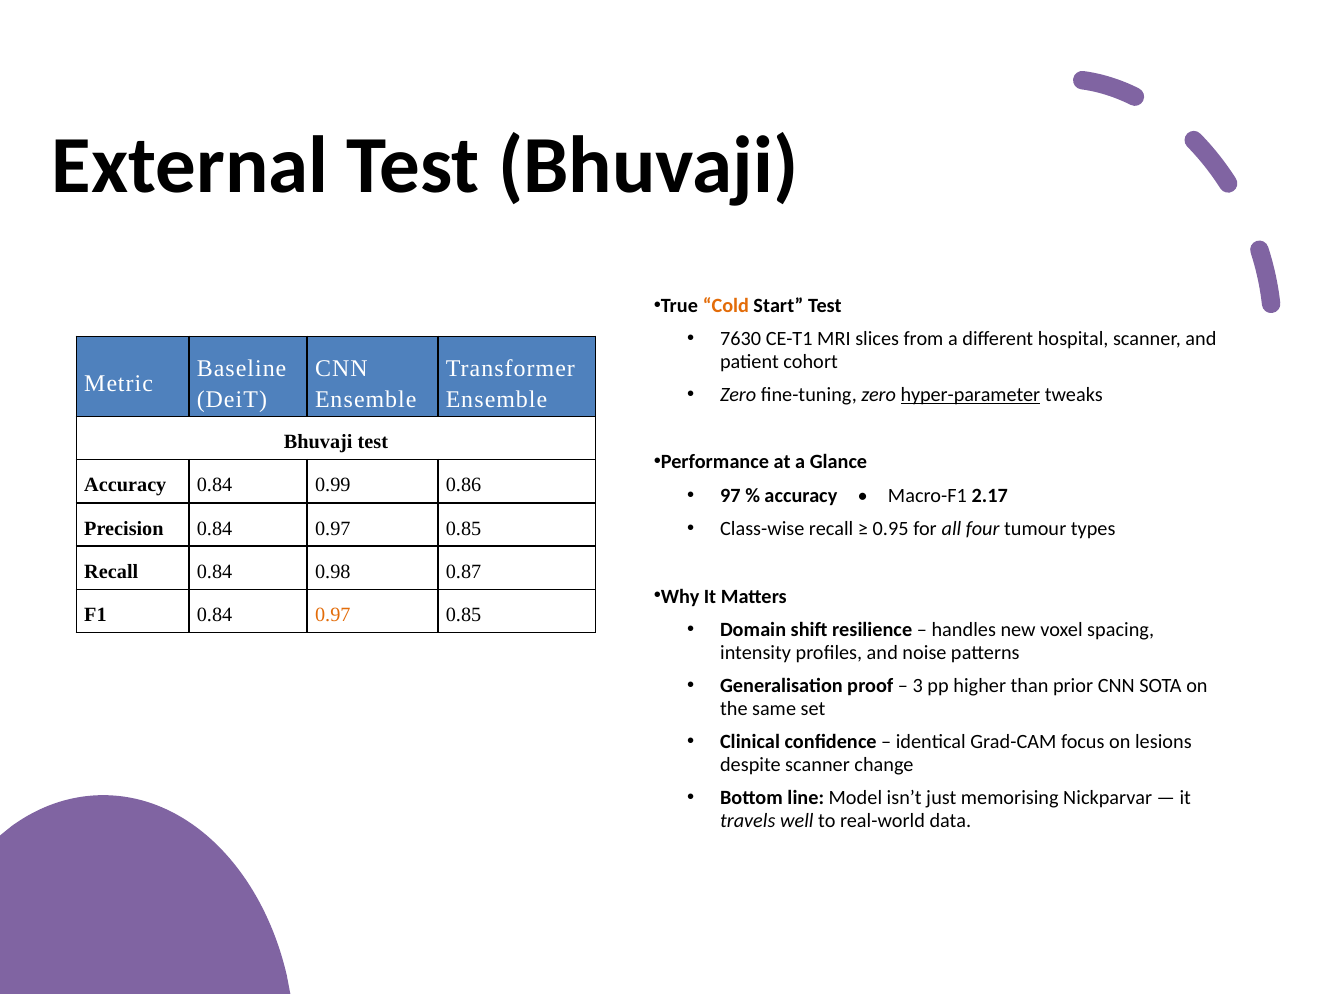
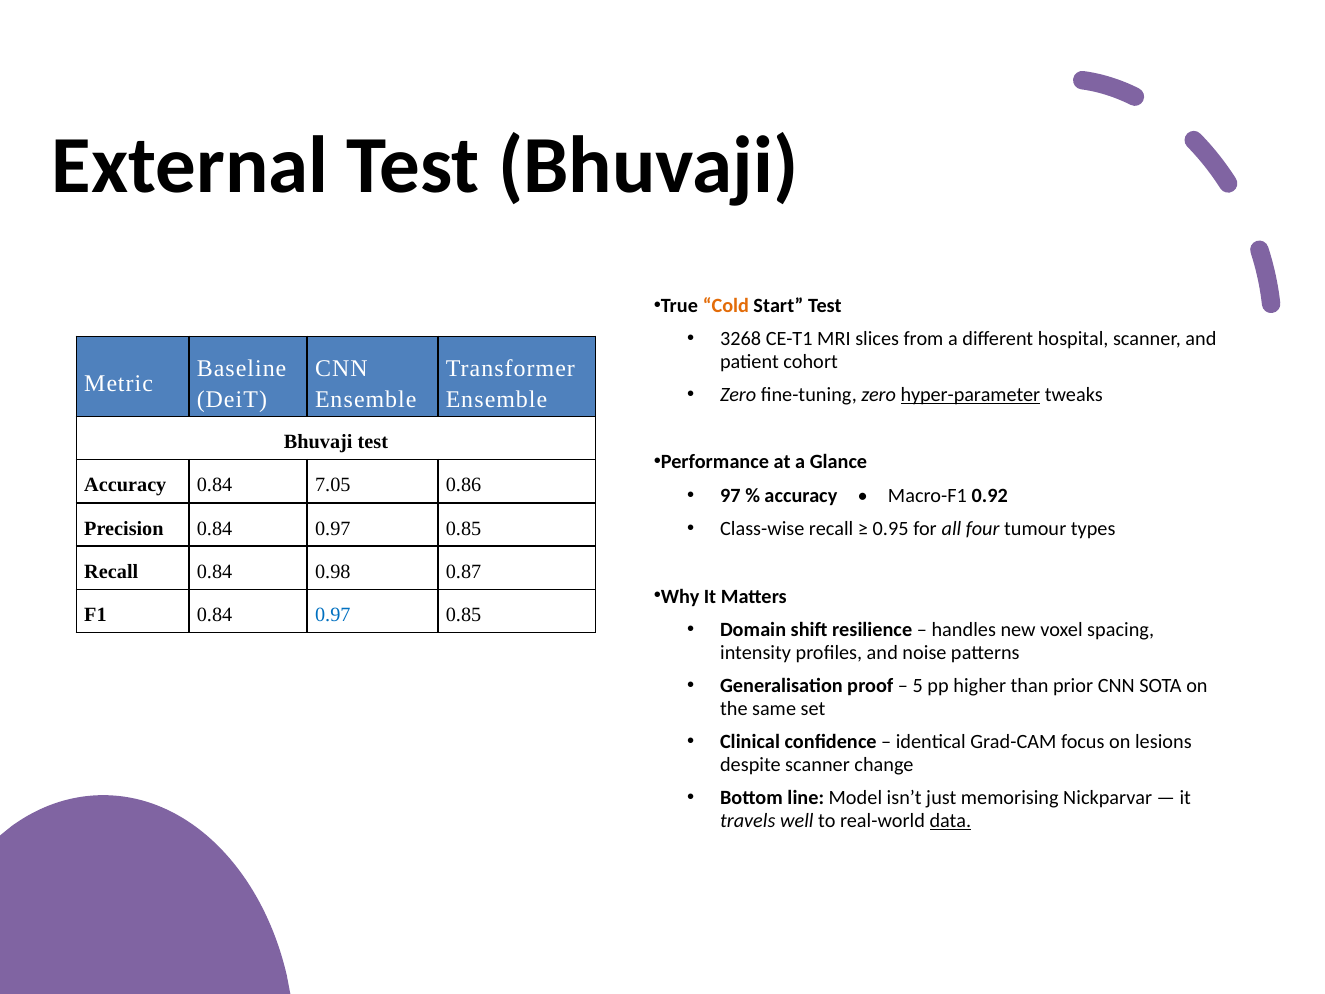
7630: 7630 -> 3268
0.99: 0.99 -> 7.05
2.17: 2.17 -> 0.92
0.97 at (333, 615) colour: orange -> blue
3: 3 -> 5
data underline: none -> present
